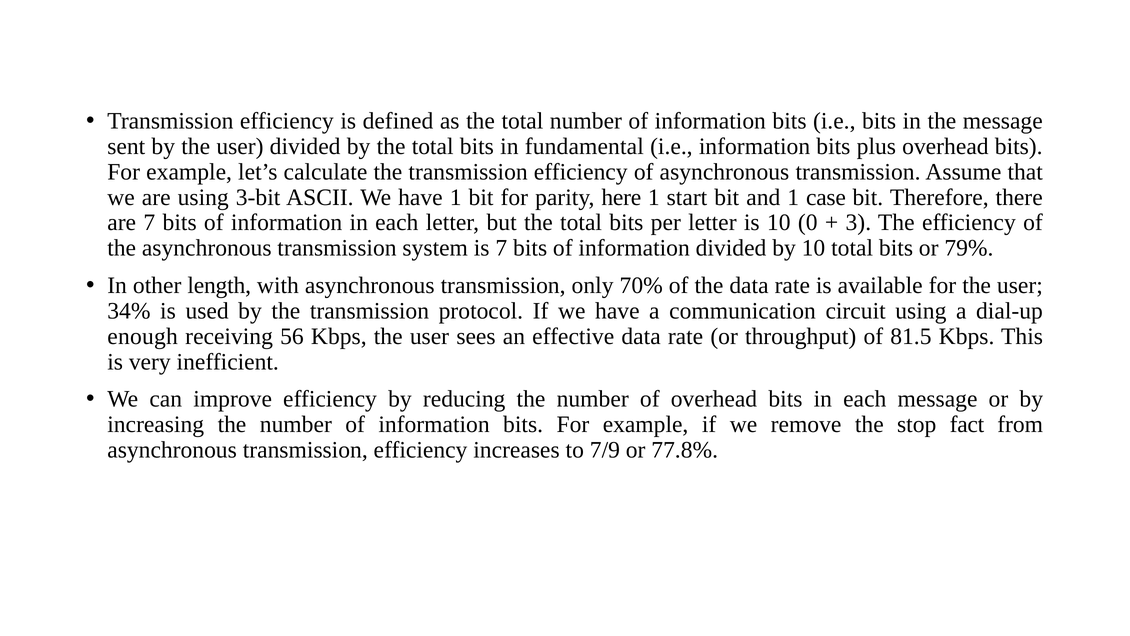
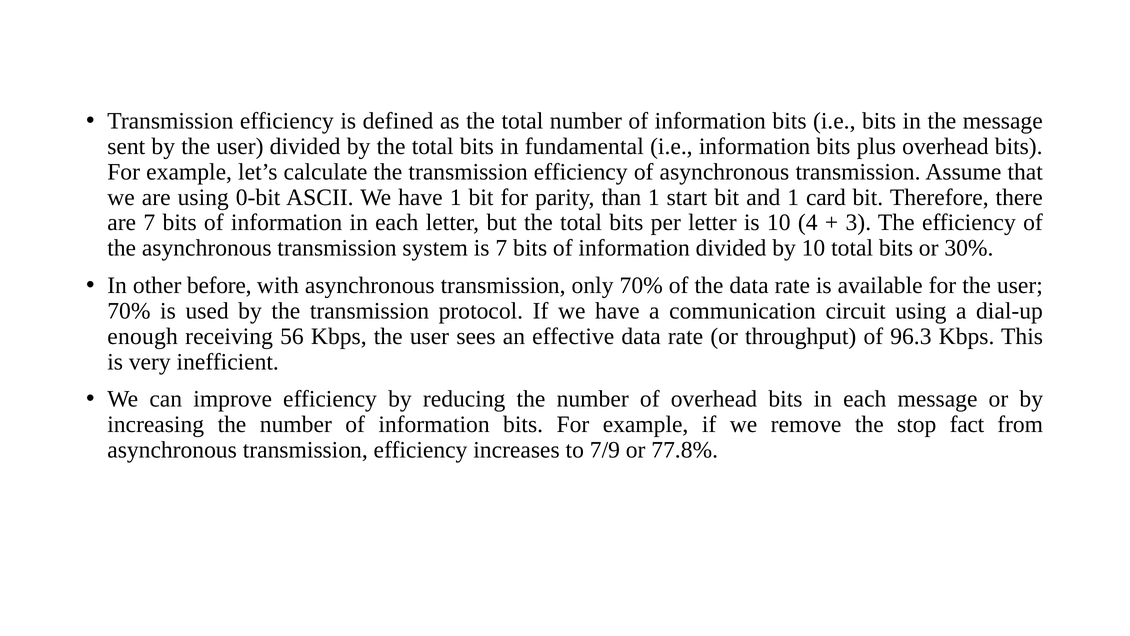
3-bit: 3-bit -> 0-bit
here: here -> than
case: case -> card
0: 0 -> 4
79%: 79% -> 30%
length: length -> before
34% at (129, 311): 34% -> 70%
81.5: 81.5 -> 96.3
